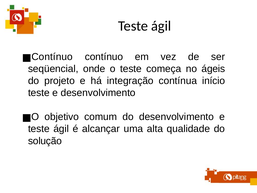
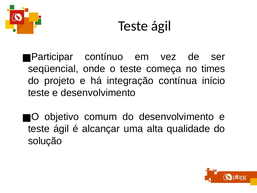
Contínuo at (52, 57): Contínuo -> Participar
ágeis: ágeis -> times
